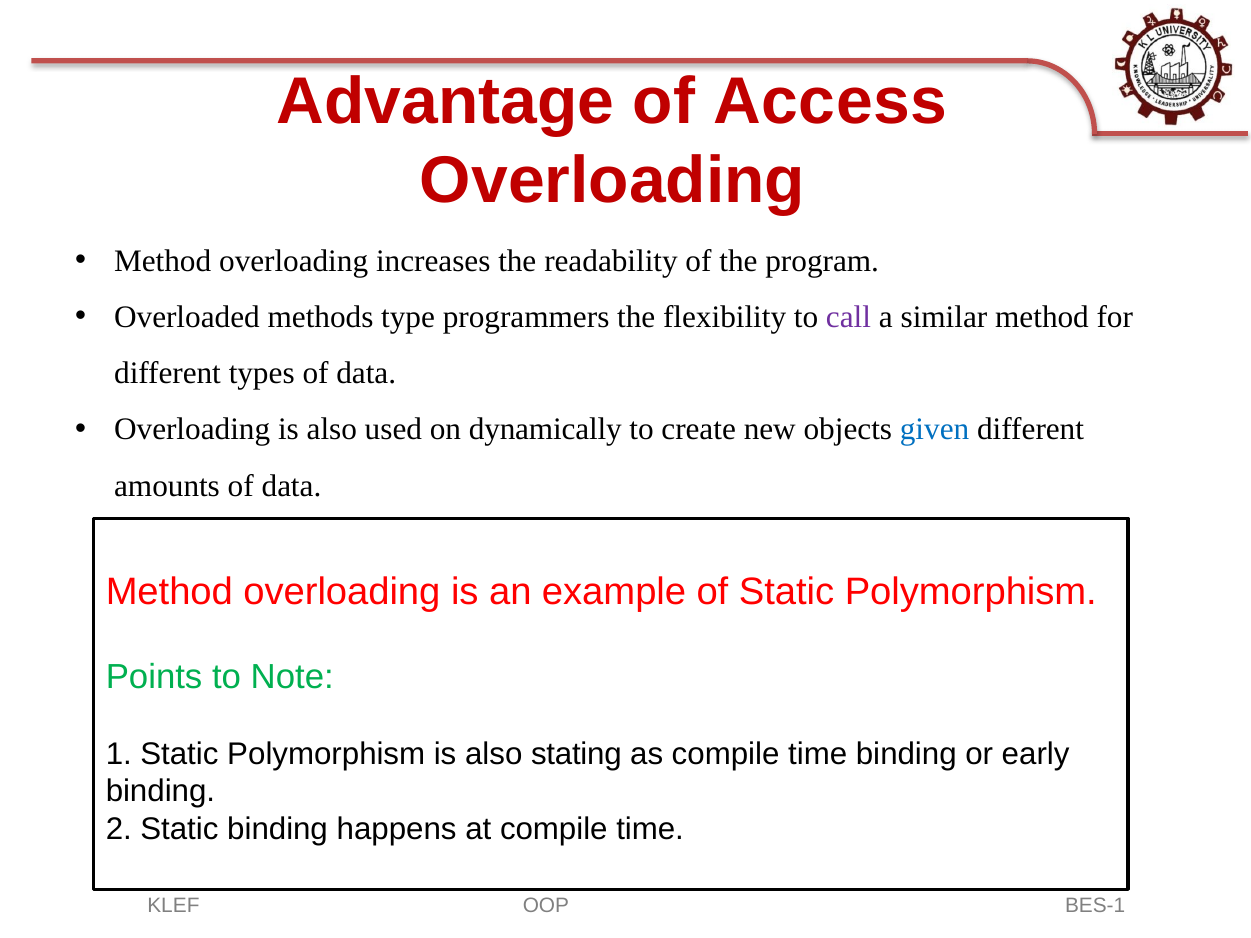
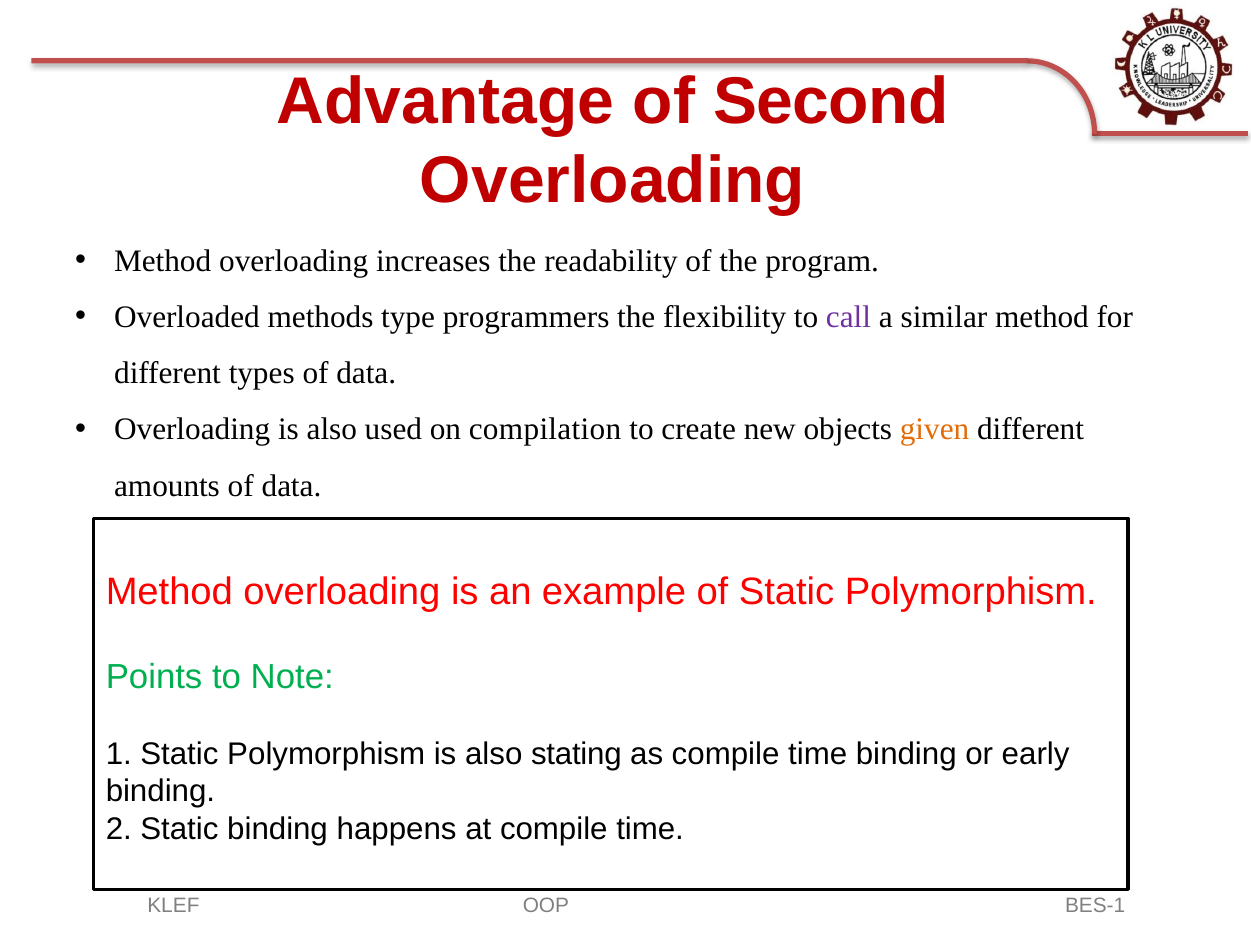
Access: Access -> Second
dynamically: dynamically -> compilation
given colour: blue -> orange
